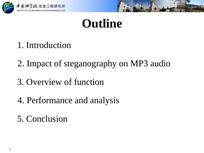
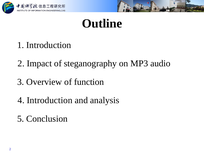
4 Performance: Performance -> Introduction
